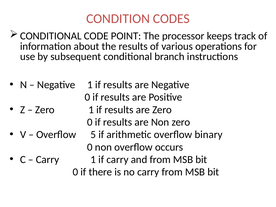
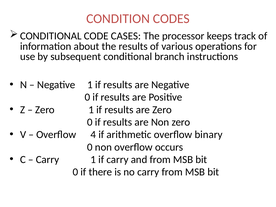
POINT: POINT -> CASES
5: 5 -> 4
